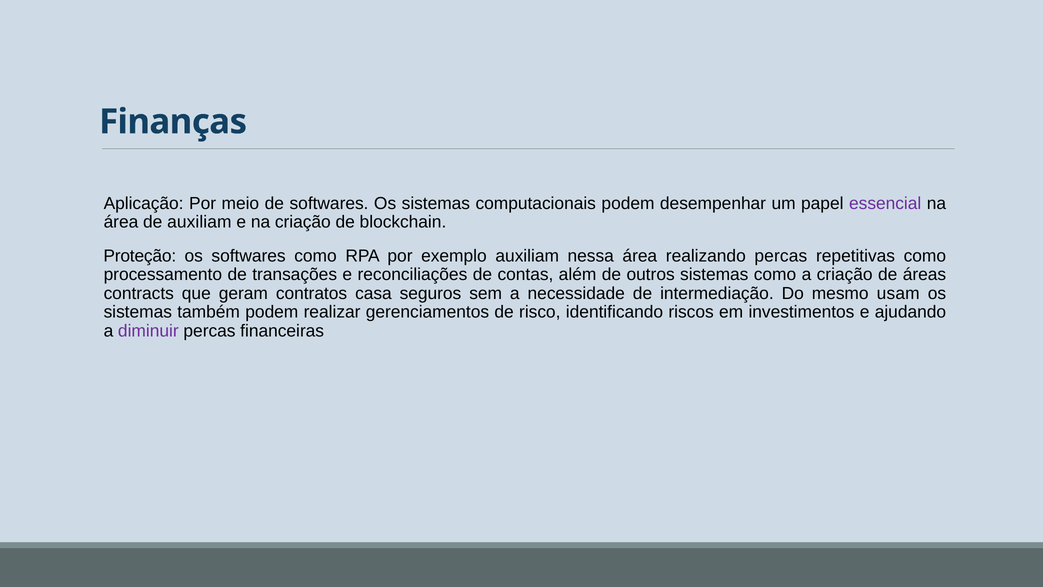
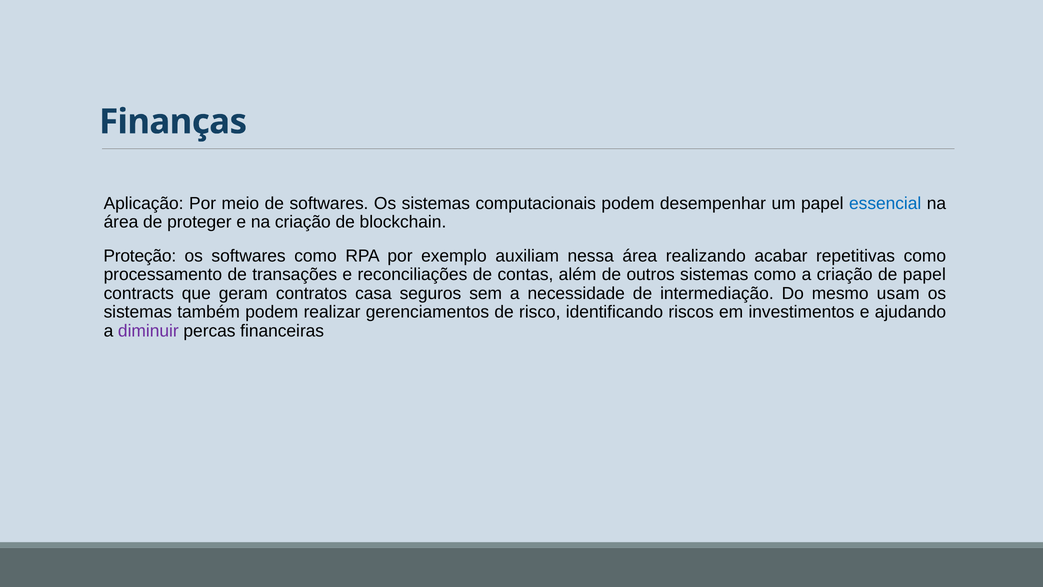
essencial colour: purple -> blue
de auxiliam: auxiliam -> proteger
realizando percas: percas -> acabar
de áreas: áreas -> papel
